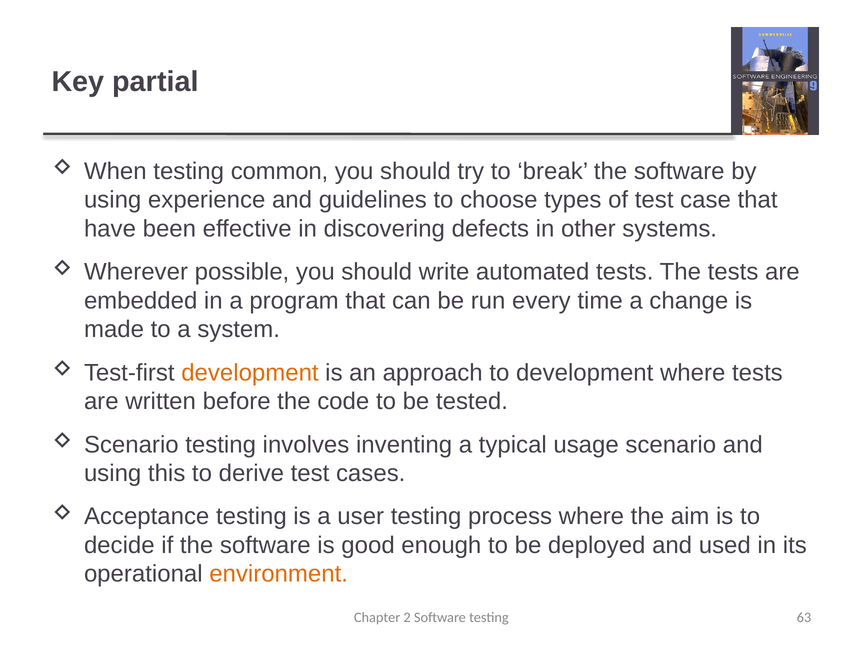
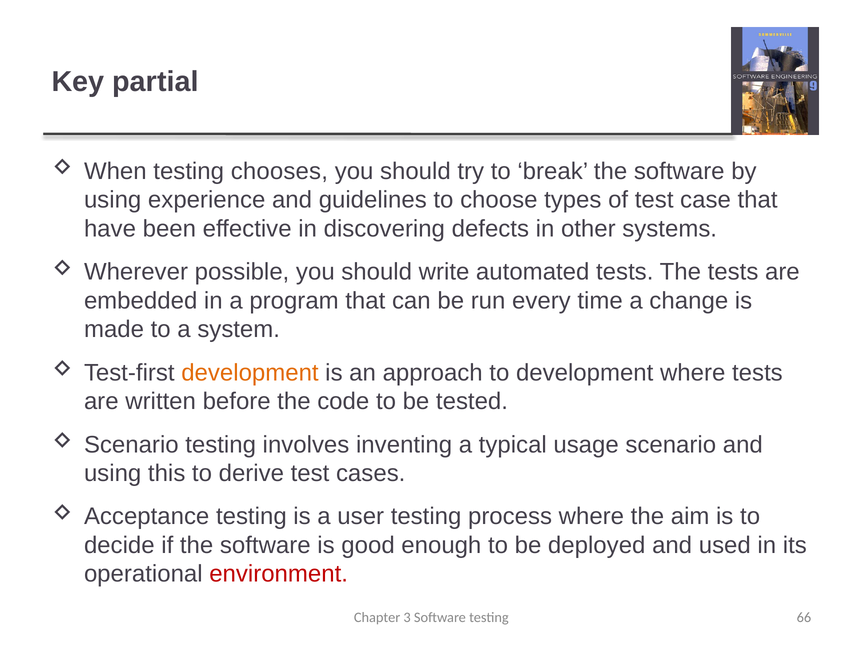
common: common -> chooses
environment colour: orange -> red
2: 2 -> 3
63: 63 -> 66
